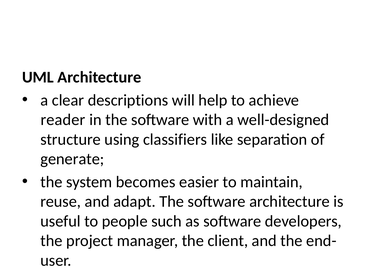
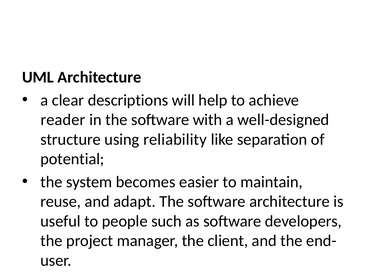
classifiers: classifiers -> reliability
generate: generate -> potential
